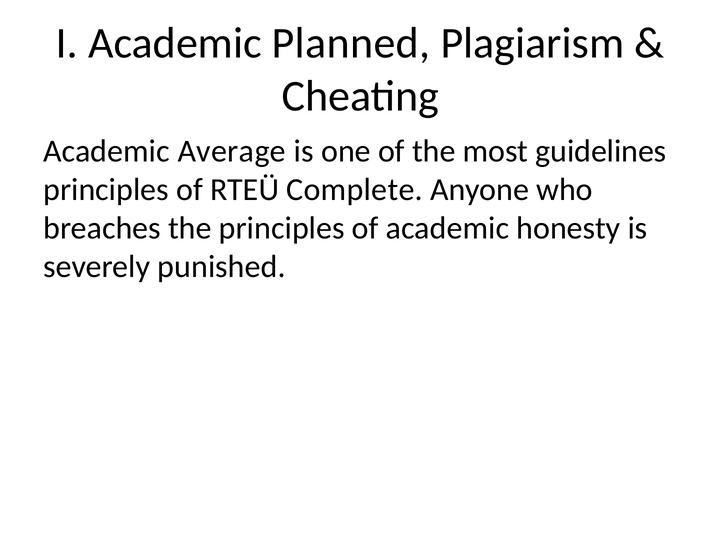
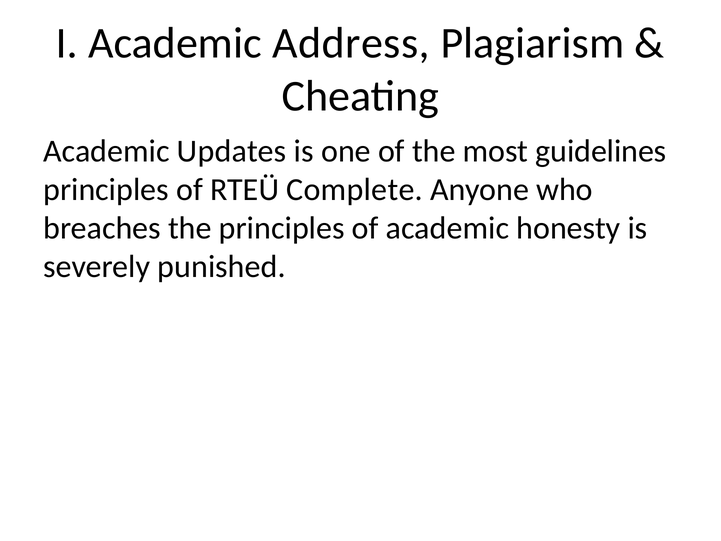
Planned: Planned -> Address
Average: Average -> Updates
